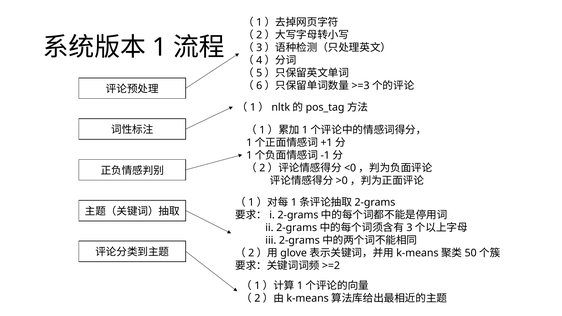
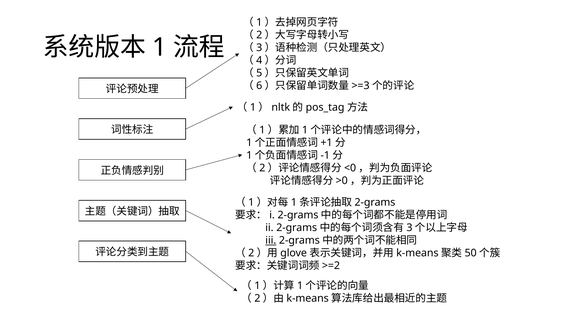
iii underline: none -> present
